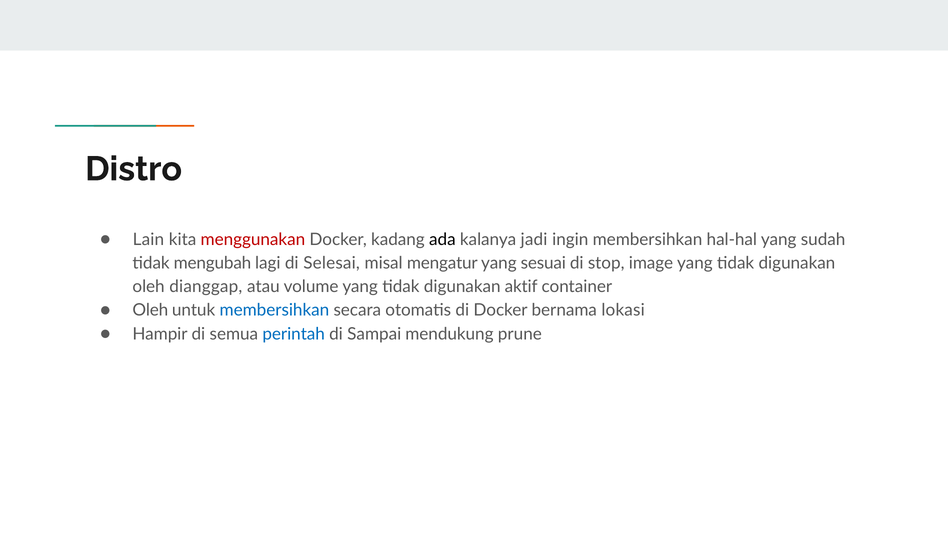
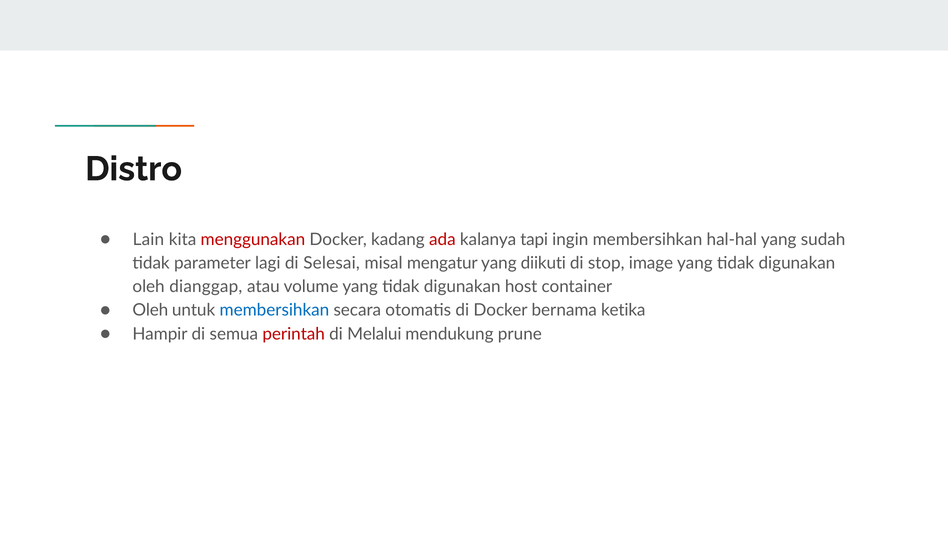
ada colour: black -> red
jadi: jadi -> tapi
mengubah: mengubah -> parameter
sesuai: sesuai -> diikuti
aktif: aktif -> host
lokasi: lokasi -> ketika
perintah colour: blue -> red
Sampai: Sampai -> Melalui
